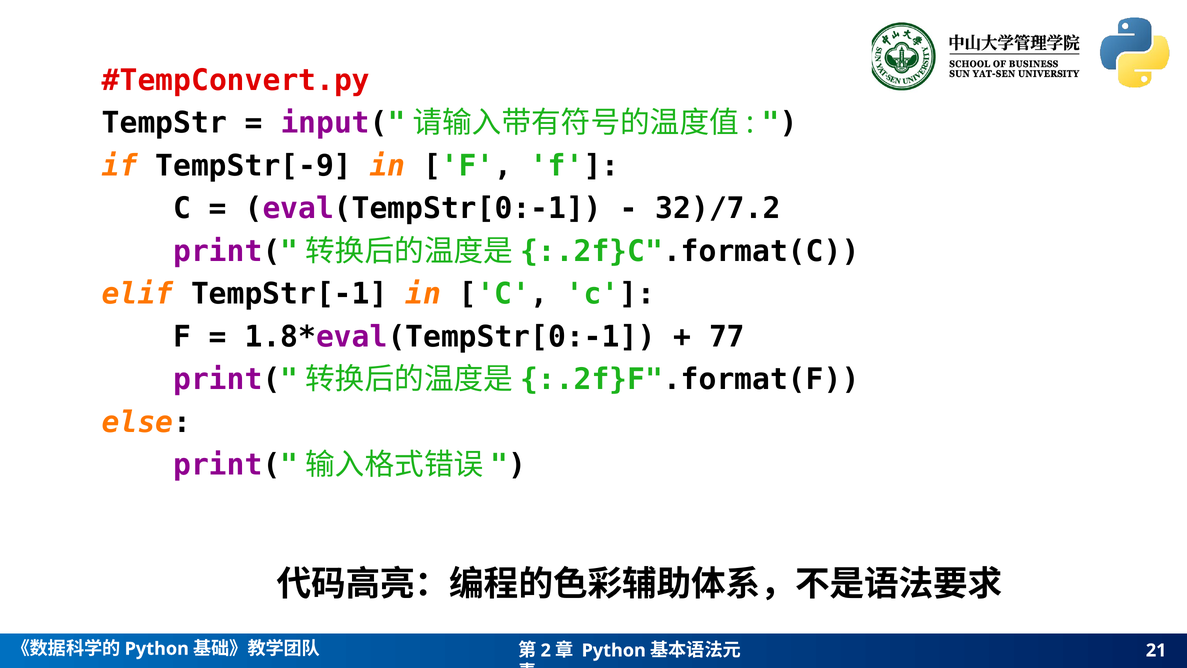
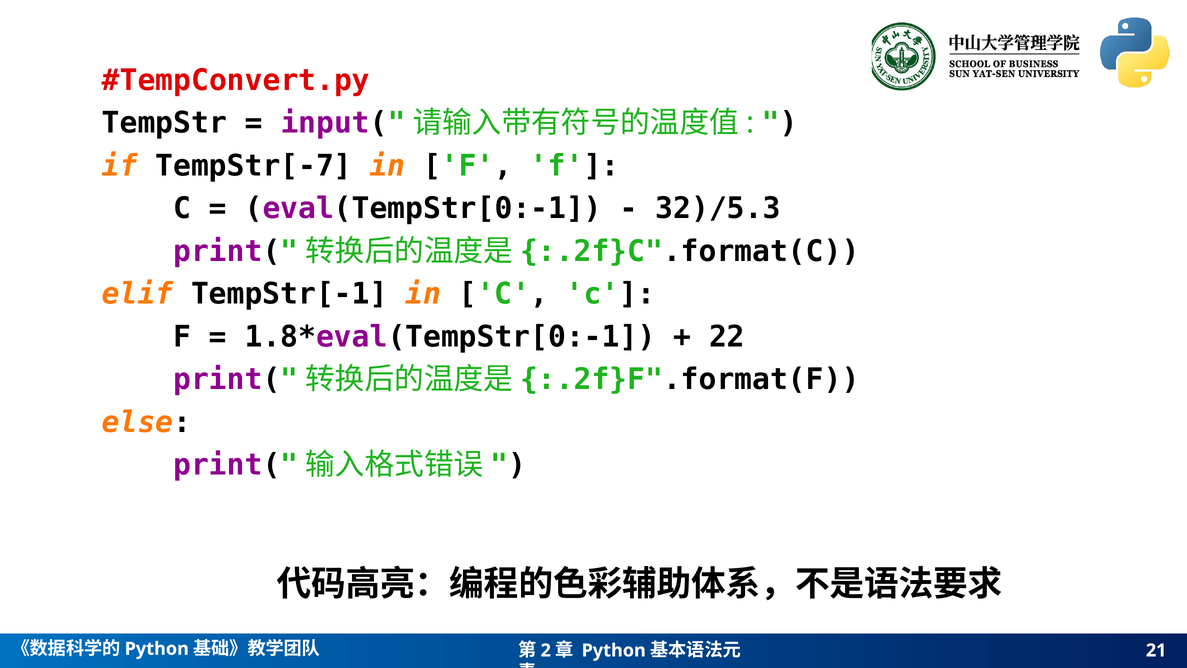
TempStr[-9: TempStr[-9 -> TempStr[-7
32)/7.2: 32)/7.2 -> 32)/5.3
77: 77 -> 22
